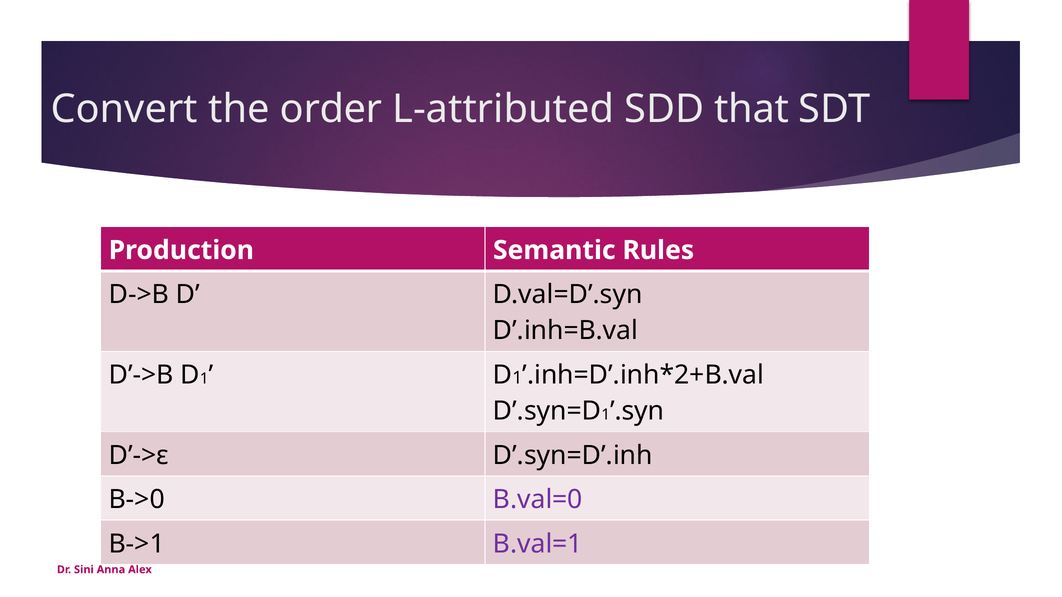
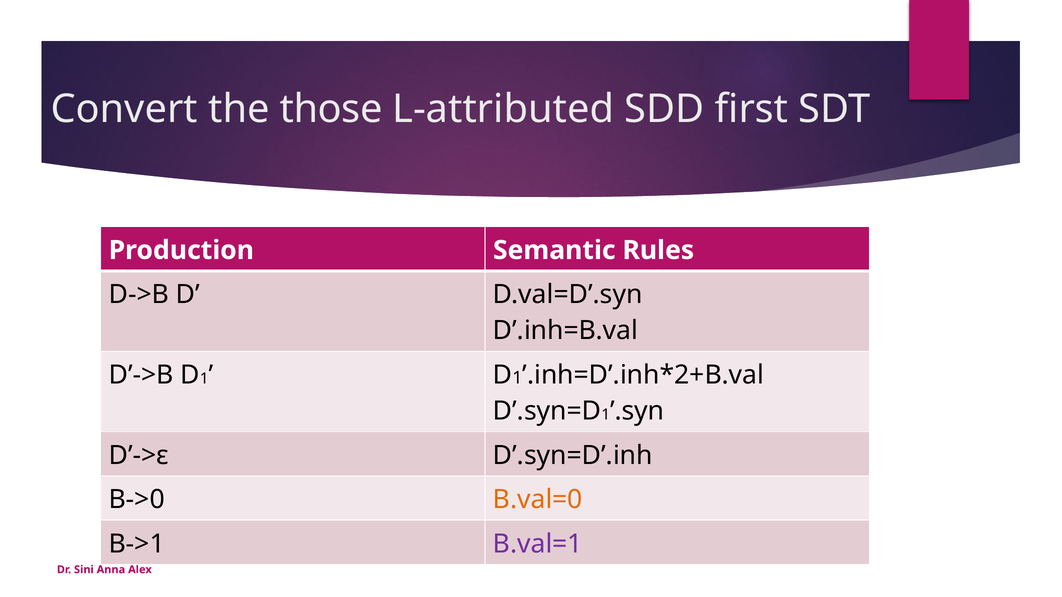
order: order -> those
that: that -> first
B.val=0 colour: purple -> orange
